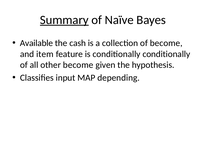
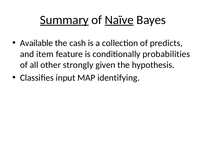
Naïve underline: none -> present
of become: become -> predicts
conditionally conditionally: conditionally -> probabilities
other become: become -> strongly
depending: depending -> identifying
